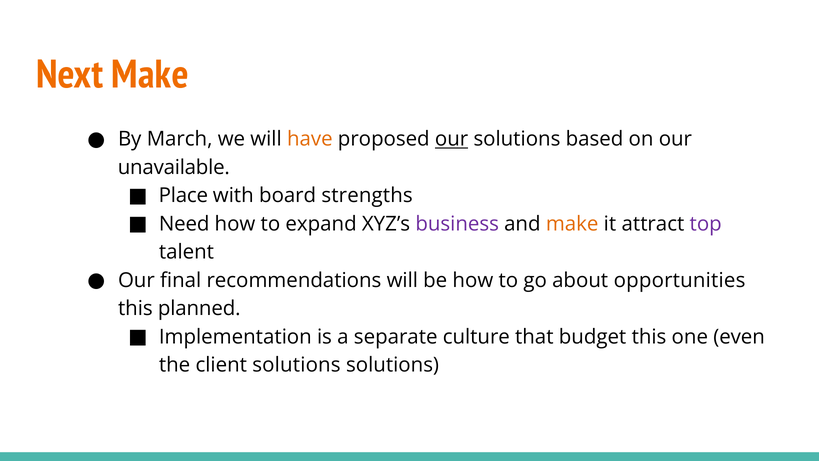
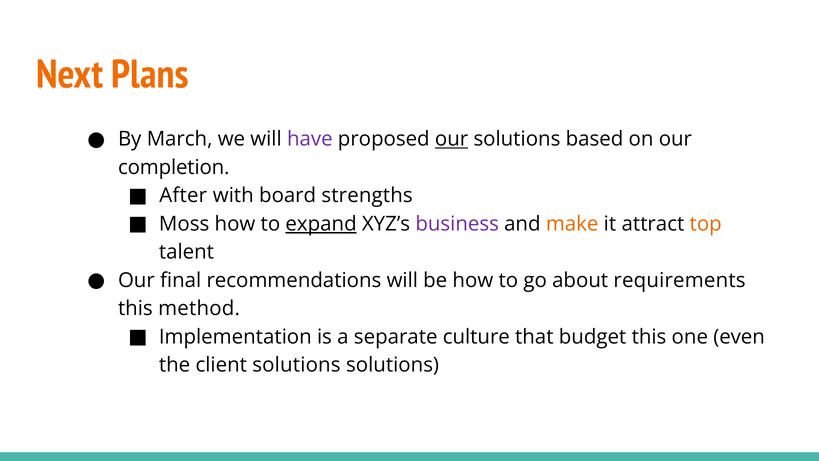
Next Make: Make -> Plans
have colour: orange -> purple
unavailable: unavailable -> completion
Place: Place -> After
Need: Need -> Moss
expand underline: none -> present
top colour: purple -> orange
opportunities: opportunities -> requirements
planned: planned -> method
